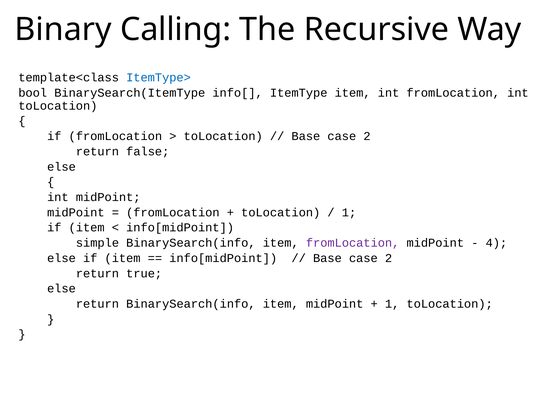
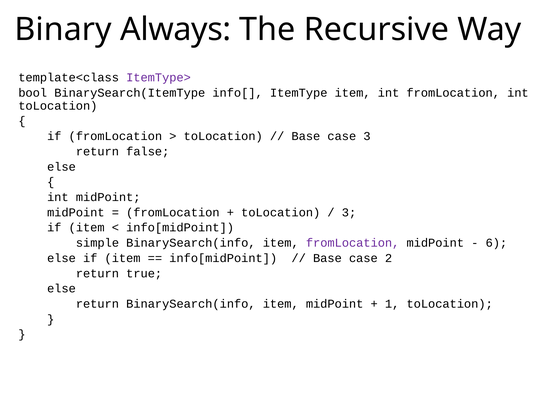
Calling: Calling -> Always
ItemType> colour: blue -> purple
2 at (367, 136): 2 -> 3
1 at (349, 212): 1 -> 3
4: 4 -> 6
